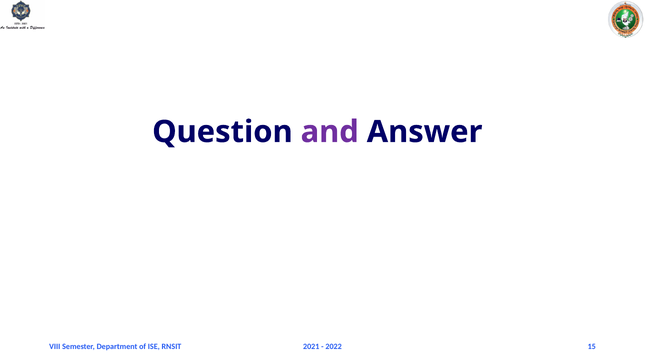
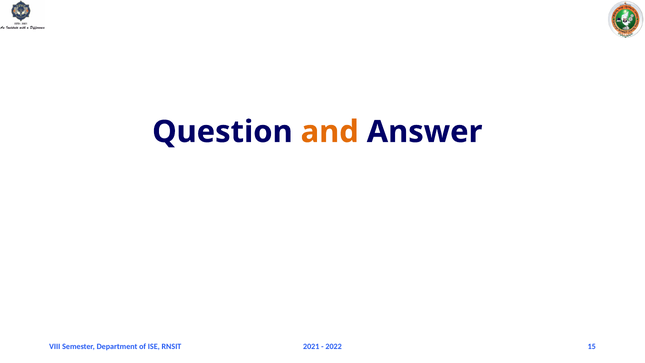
and colour: purple -> orange
